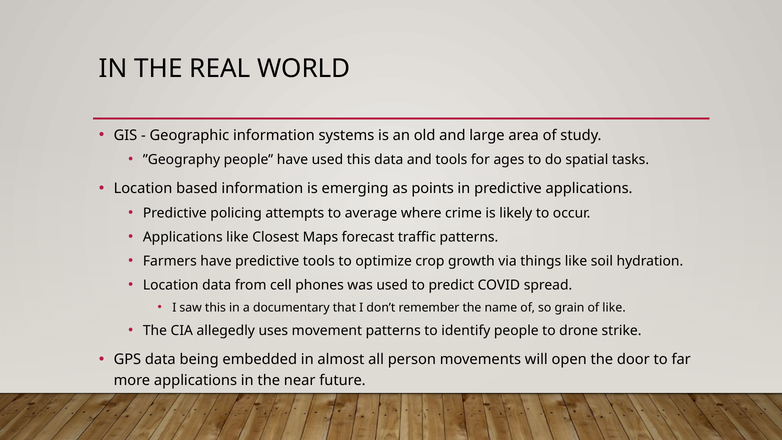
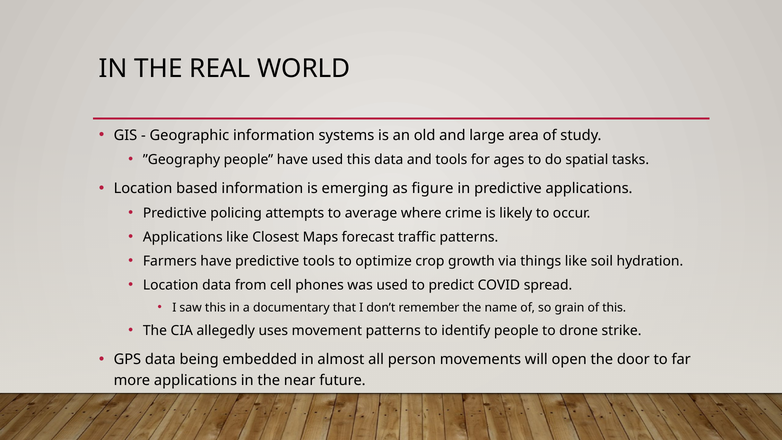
points: points -> figure
of like: like -> this
